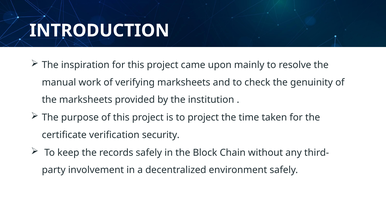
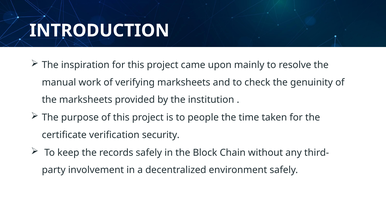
to project: project -> people
